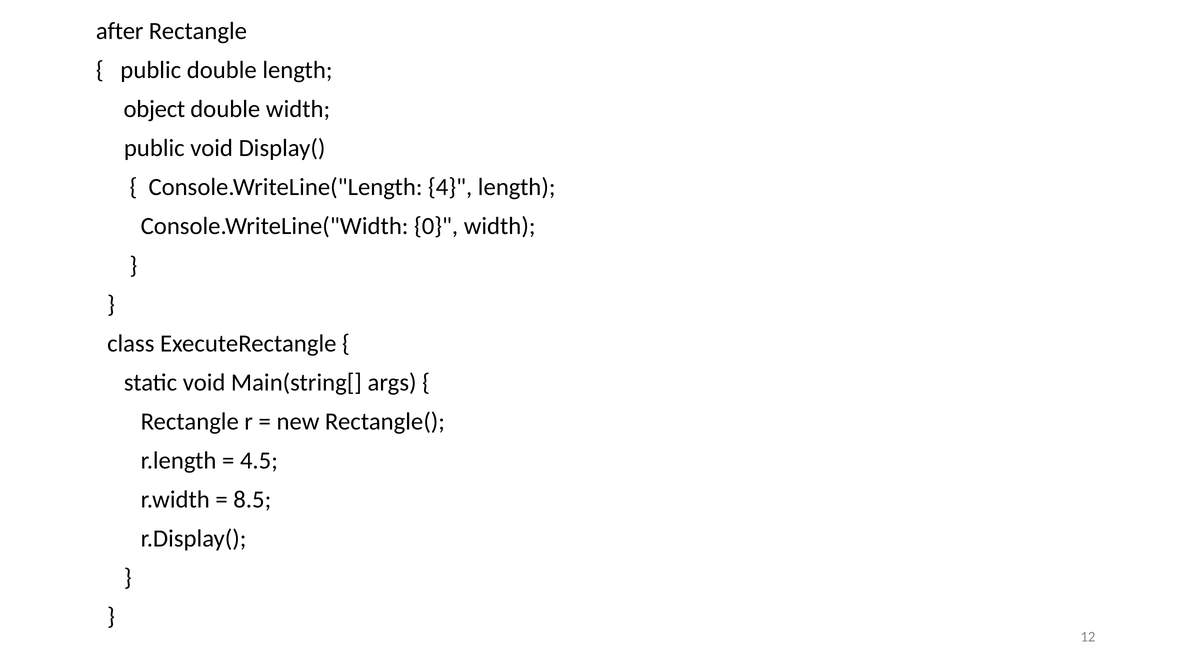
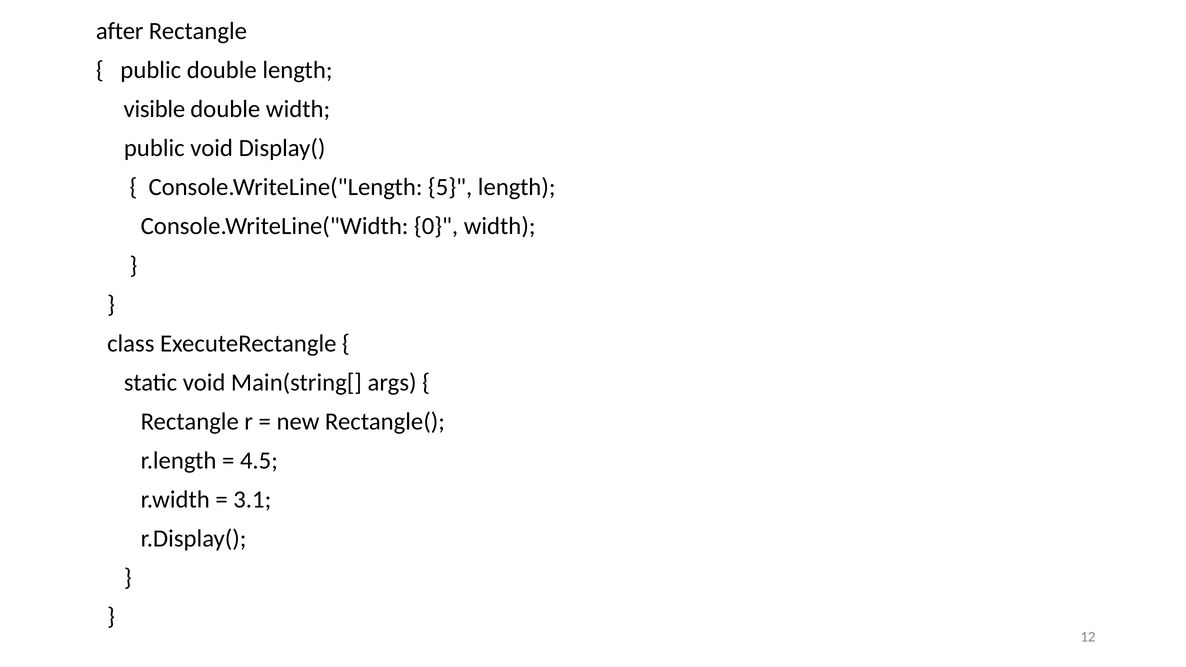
object: object -> visible
4: 4 -> 5
8.5: 8.5 -> 3.1
